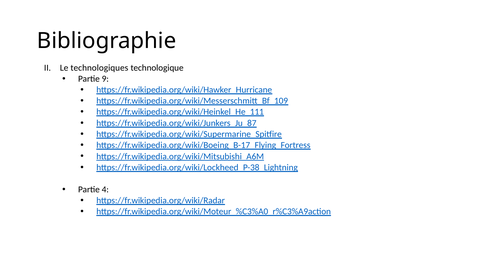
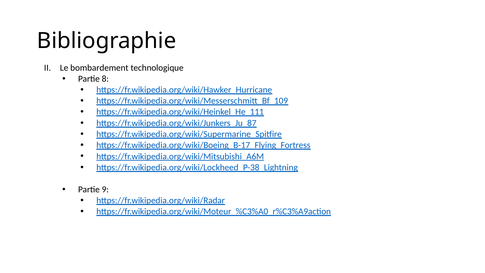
technologiques: technologiques -> bombardement
9: 9 -> 8
4: 4 -> 9
